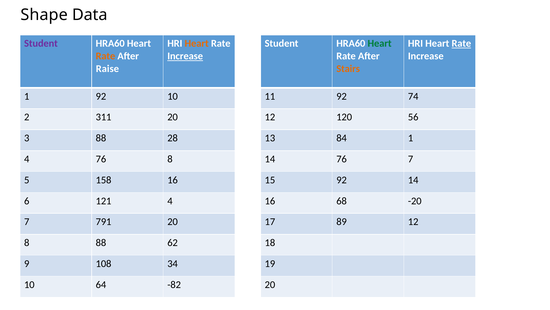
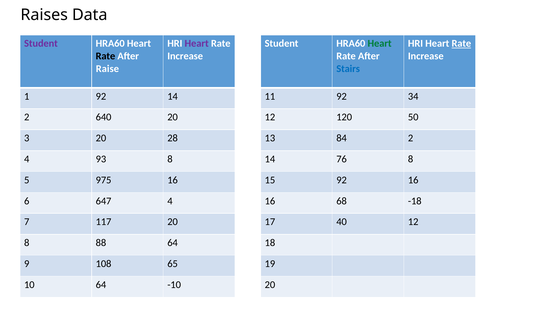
Shape: Shape -> Raises
Heart at (197, 43) colour: orange -> purple
Rate at (105, 56) colour: orange -> black
Increase at (185, 56) underline: present -> none
Stairs colour: orange -> blue
92 10: 10 -> 14
74: 74 -> 34
311: 311 -> 640
56: 56 -> 50
3 88: 88 -> 20
84 1: 1 -> 2
4 76: 76 -> 93
76 7: 7 -> 8
158: 158 -> 975
92 14: 14 -> 16
121: 121 -> 647
-20: -20 -> -18
791: 791 -> 117
89: 89 -> 40
88 62: 62 -> 64
34: 34 -> 65
-82: -82 -> -10
